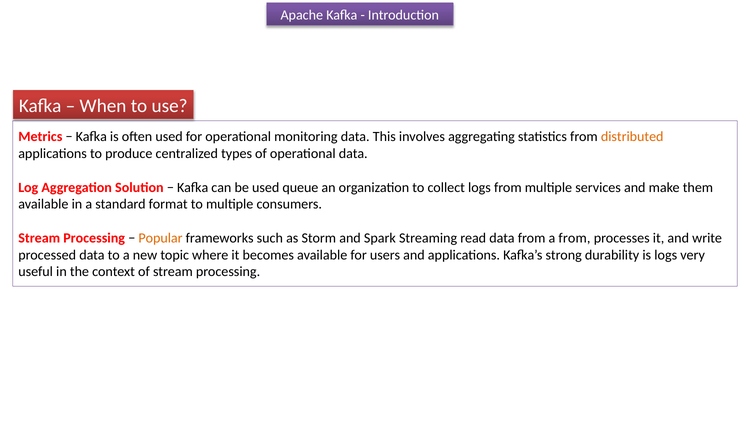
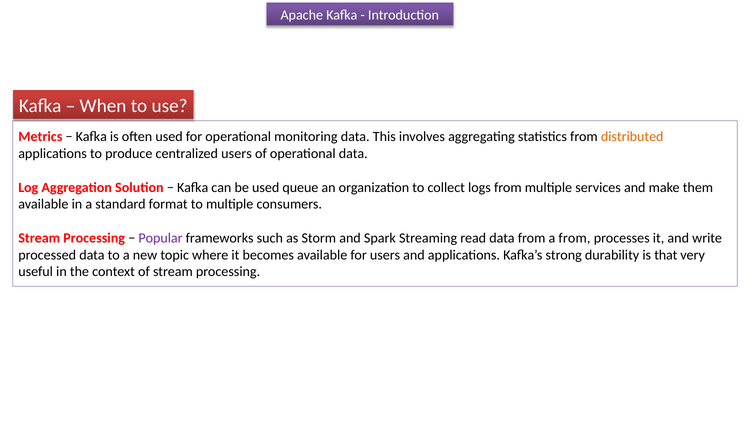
centralized types: types -> users
Popular colour: orange -> purple
is logs: logs -> that
